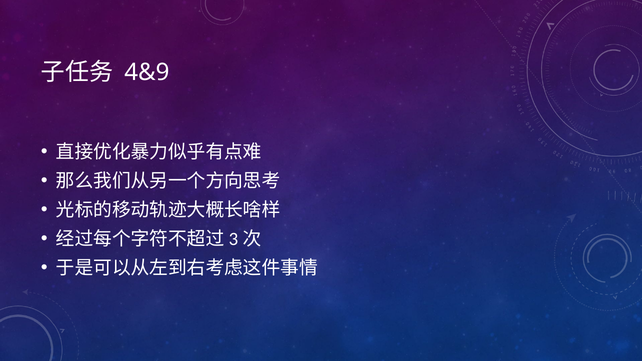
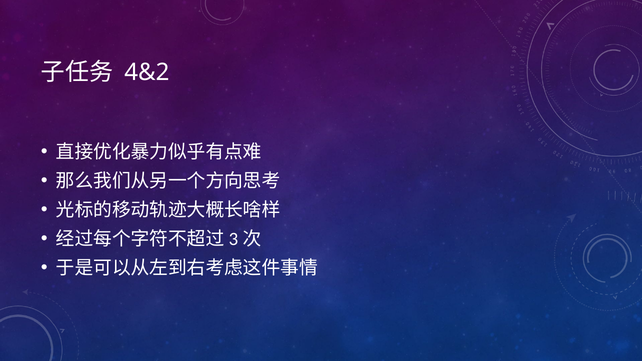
4&9: 4&9 -> 4&2
